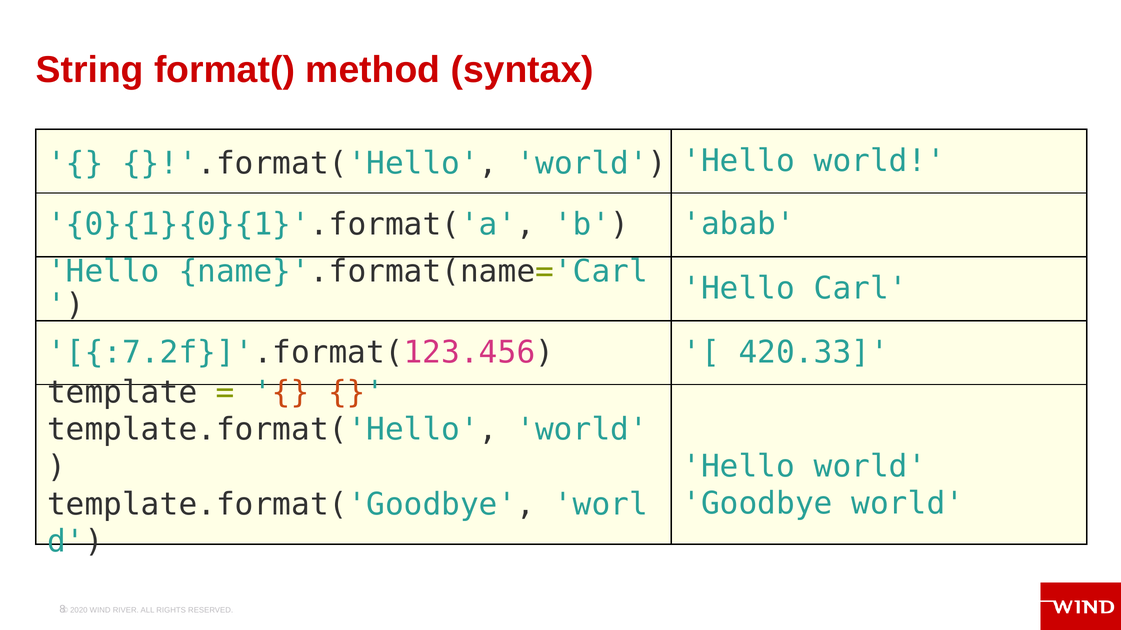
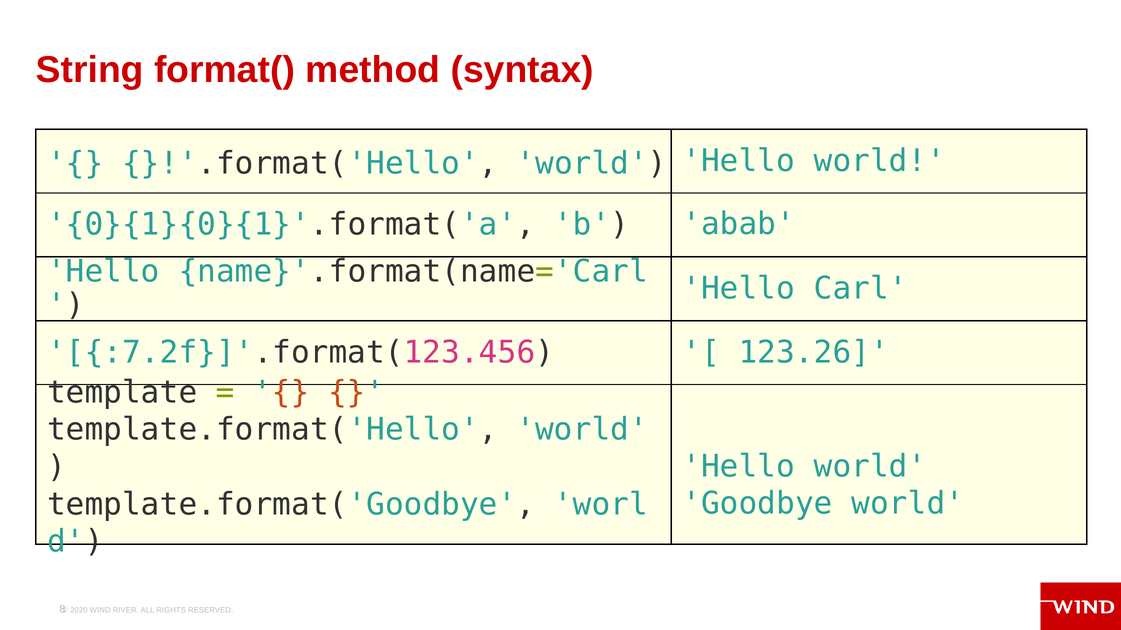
420.33: 420.33 -> 123.26
